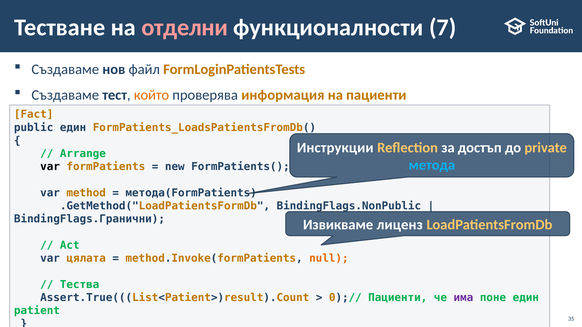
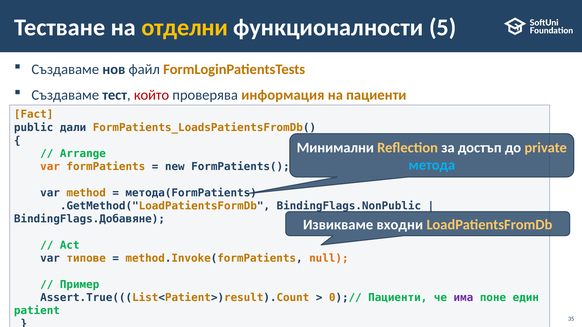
отделни colour: pink -> yellow
7: 7 -> 5
който colour: orange -> red
public един: един -> дали
Инструкции: Инструкции -> Минимални
var at (50, 167) colour: black -> orange
BindingFlags.Гранични: BindingFlags.Гранични -> BindingFlags.Добавяне
лиценз: лиценз -> входни
цялата: цялата -> типове
Тества: Тества -> Пример
